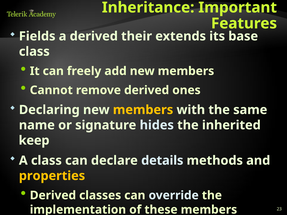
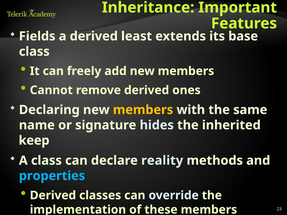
their: their -> least
details: details -> reality
properties colour: yellow -> light blue
